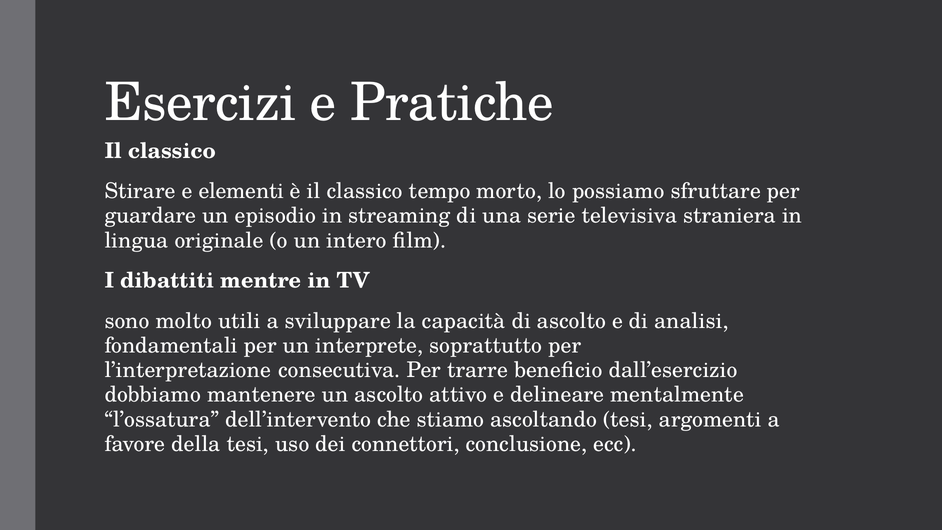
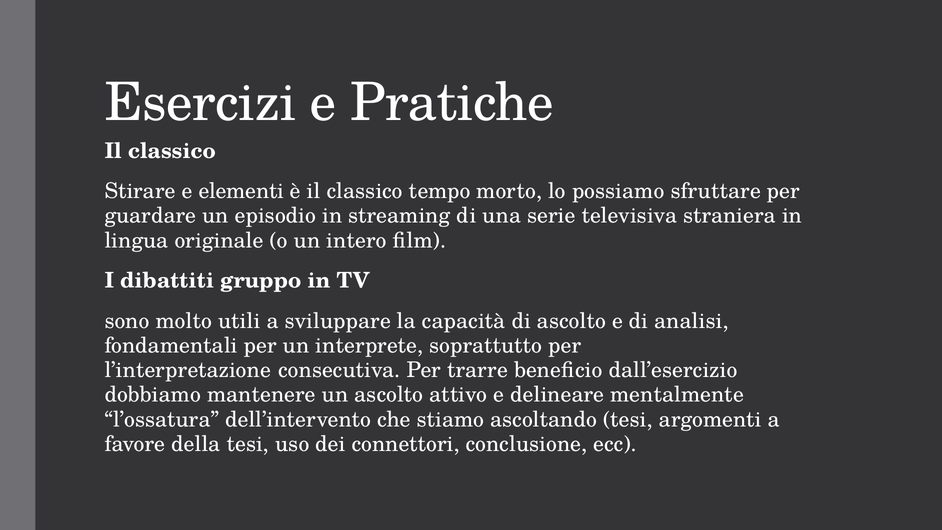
mentre: mentre -> gruppo
